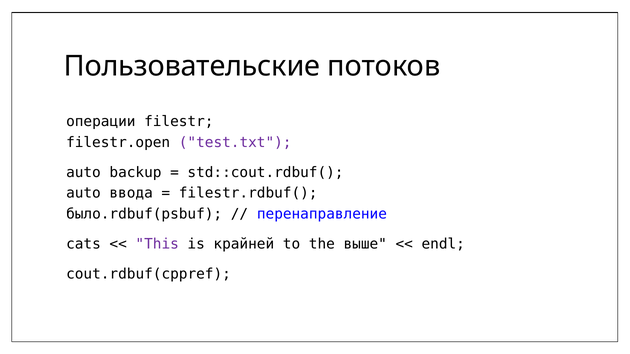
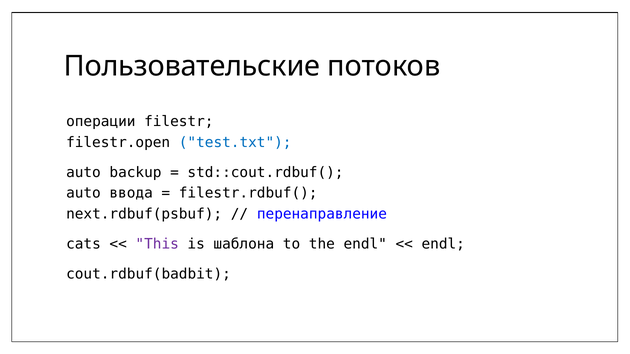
test.txt colour: purple -> blue
было.rdbuf(psbuf: было.rdbuf(psbuf -> next.rdbuf(psbuf
крайней: крайней -> шаблона
the выше: выше -> endl
cout.rdbuf(cppref: cout.rdbuf(cppref -> cout.rdbuf(badbit
